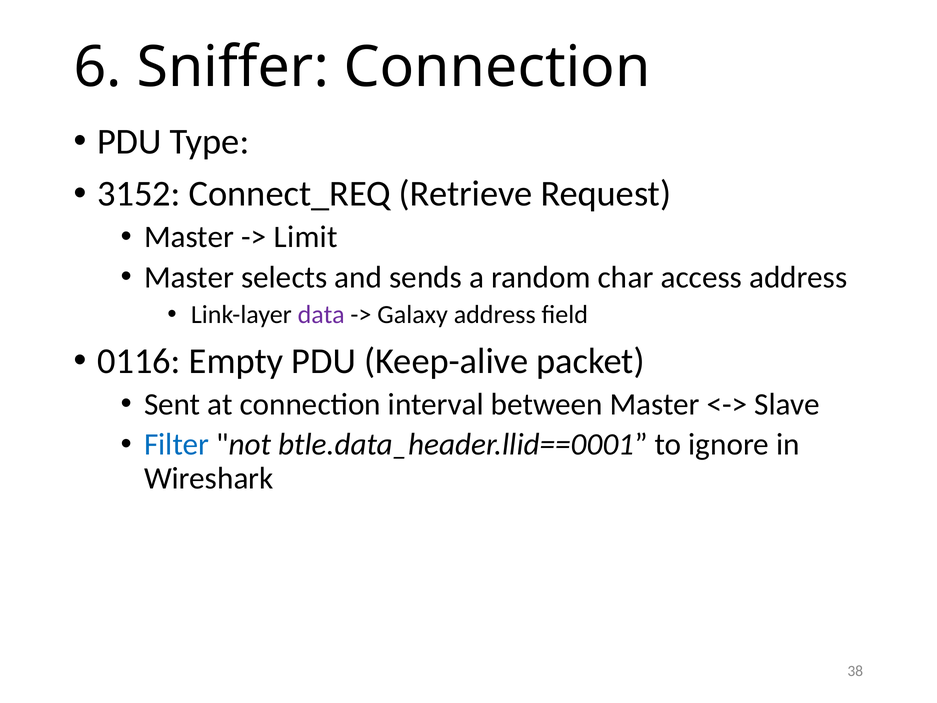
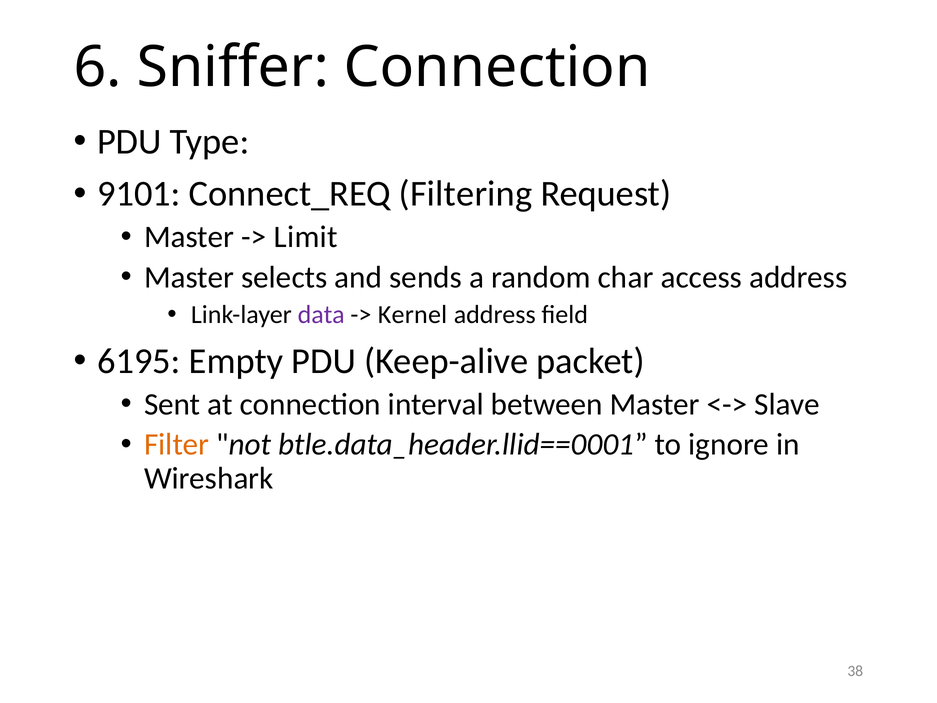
3152: 3152 -> 9101
Retrieve: Retrieve -> Filtering
Galaxy: Galaxy -> Kernel
0116: 0116 -> 6195
Filter colour: blue -> orange
